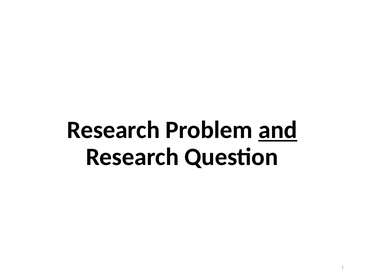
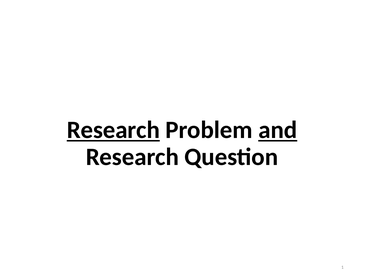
Research at (113, 130) underline: none -> present
